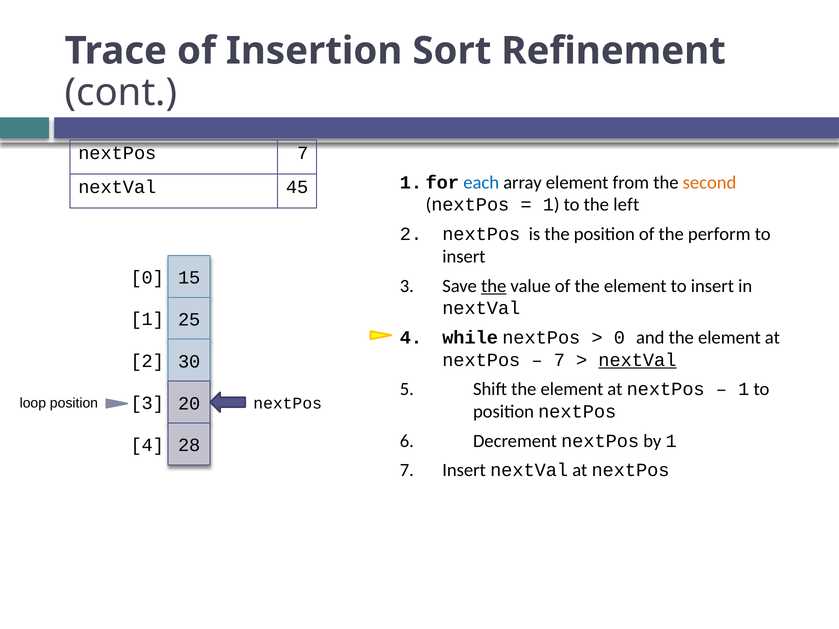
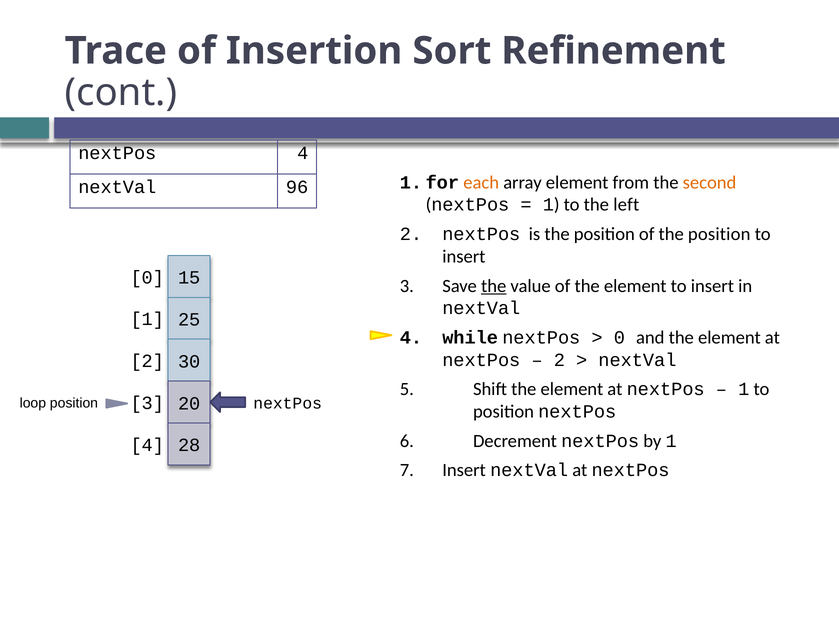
nextPos 7: 7 -> 4
each colour: blue -> orange
45: 45 -> 96
of the perform: perform -> position
7 at (559, 360): 7 -> 2
nextVal at (637, 360) underline: present -> none
